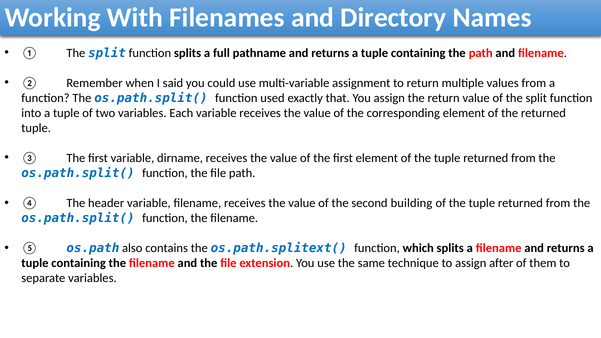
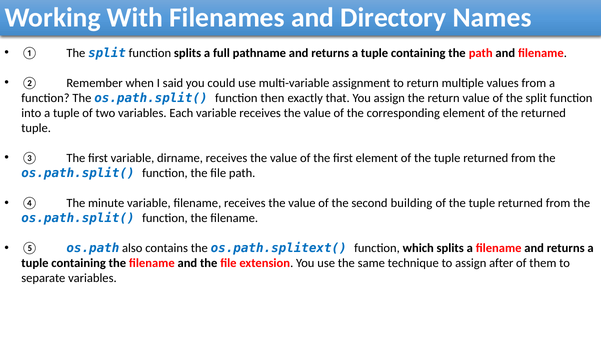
used: used -> then
header: header -> minute
